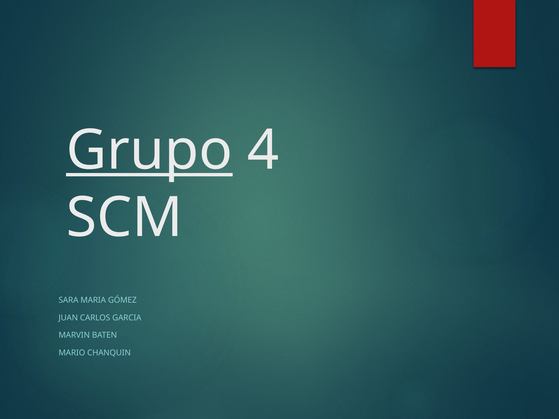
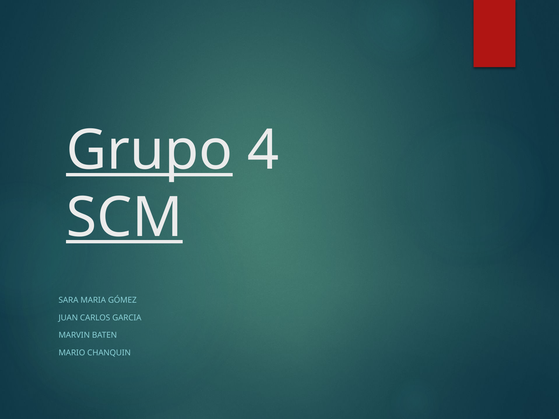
SCM underline: none -> present
